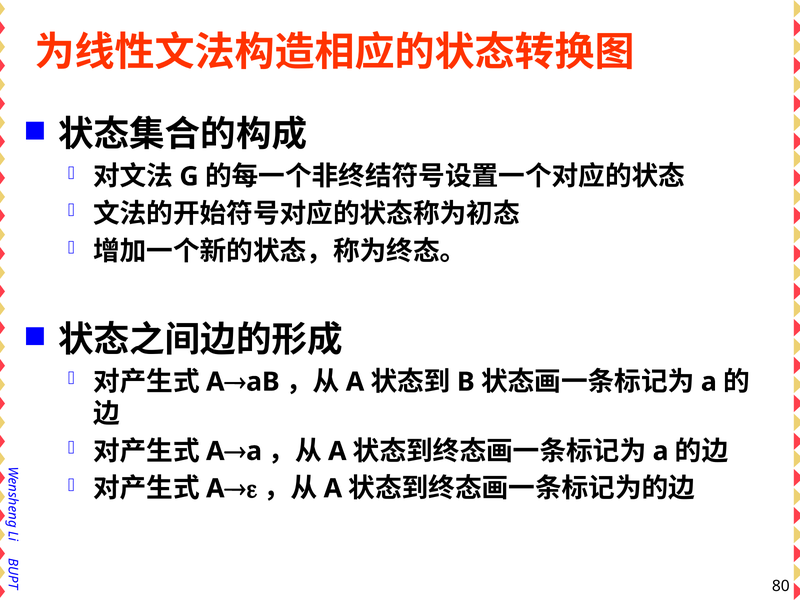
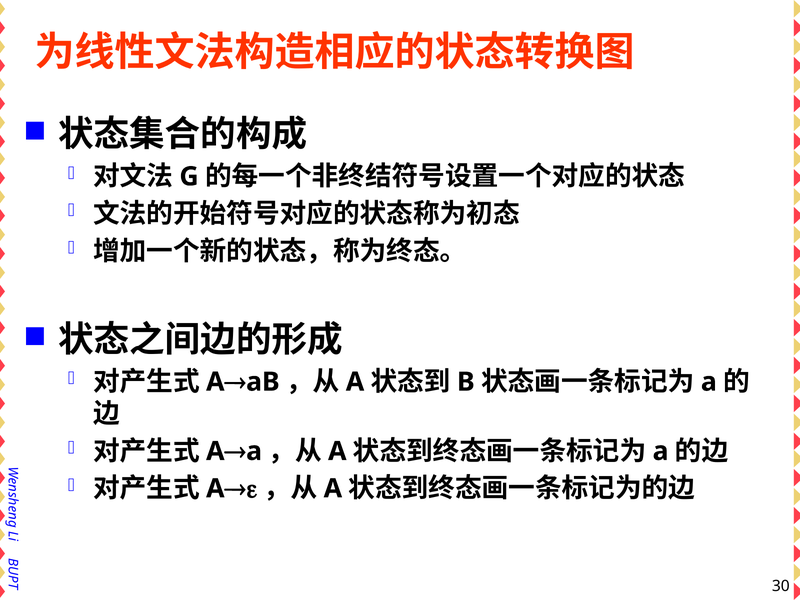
80: 80 -> 30
